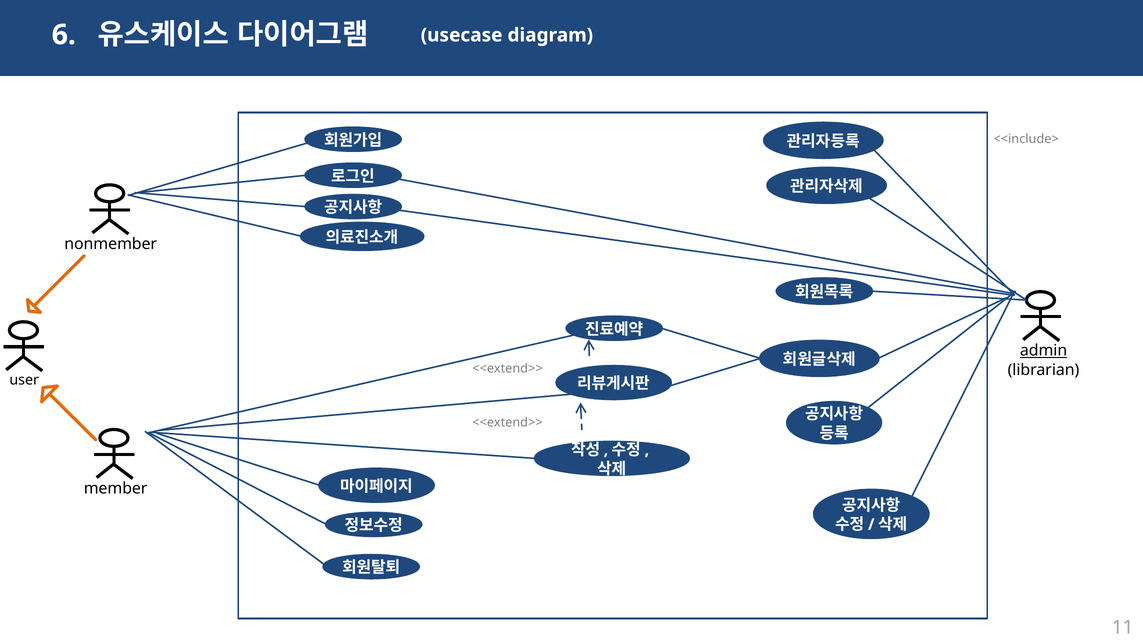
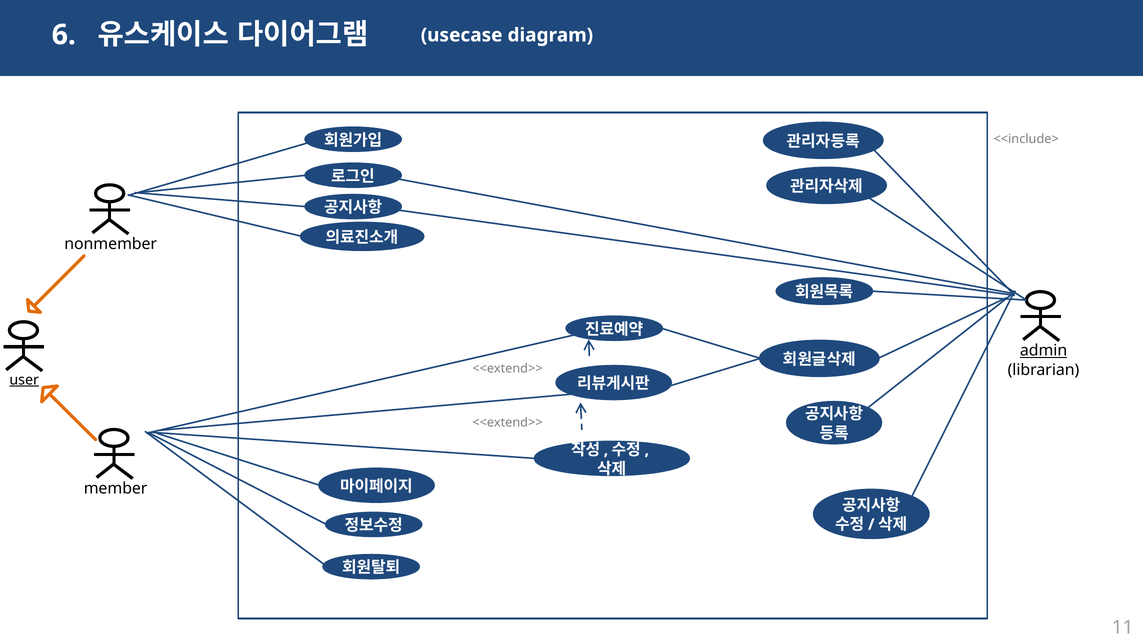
user underline: none -> present
